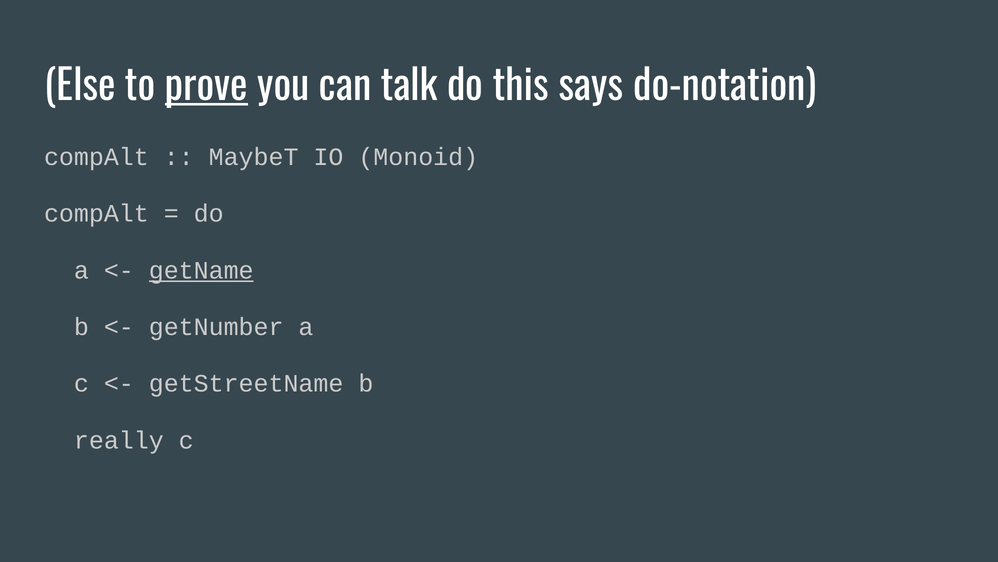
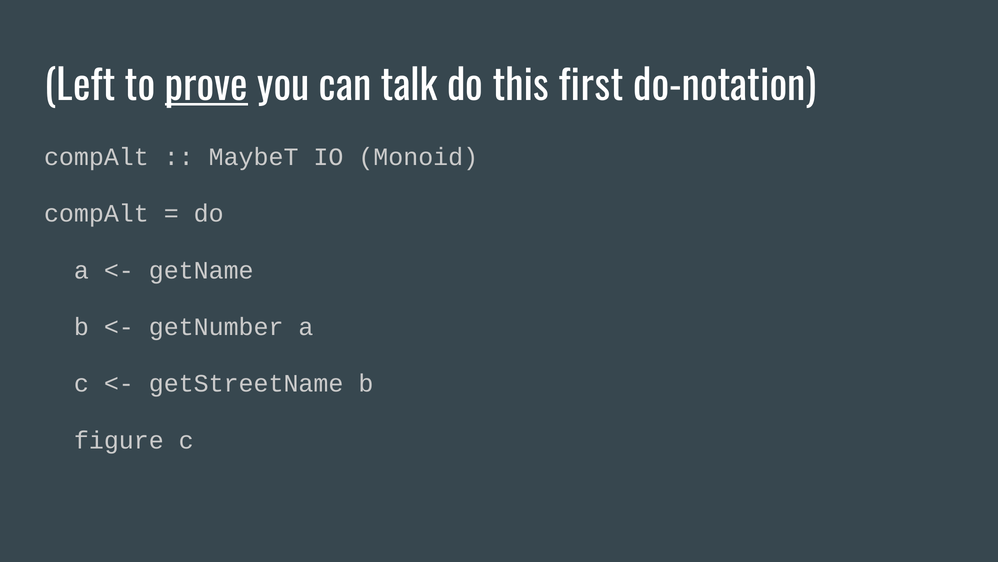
Else: Else -> Left
says: says -> first
getName underline: present -> none
really: really -> figure
